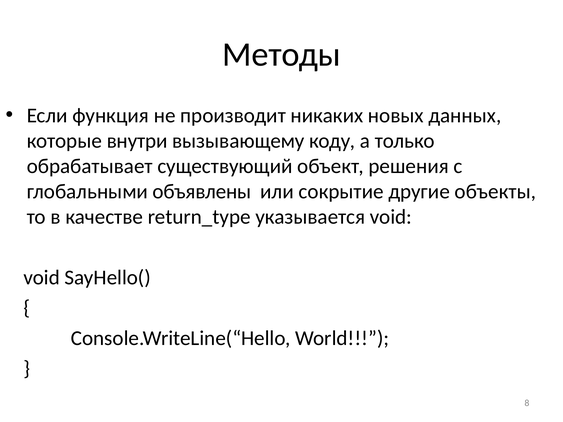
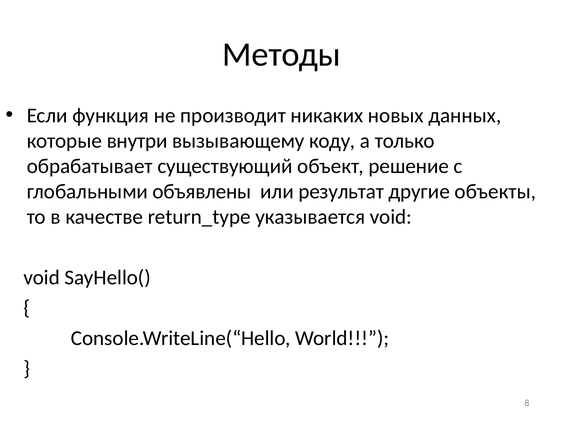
решения: решения -> решение
сокрытие: сокрытие -> результат
